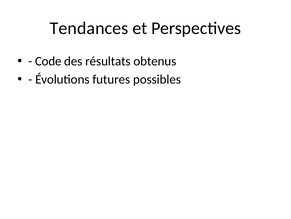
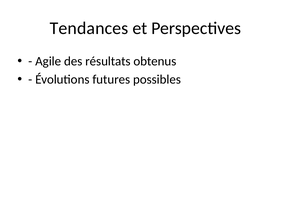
Code: Code -> Agile
